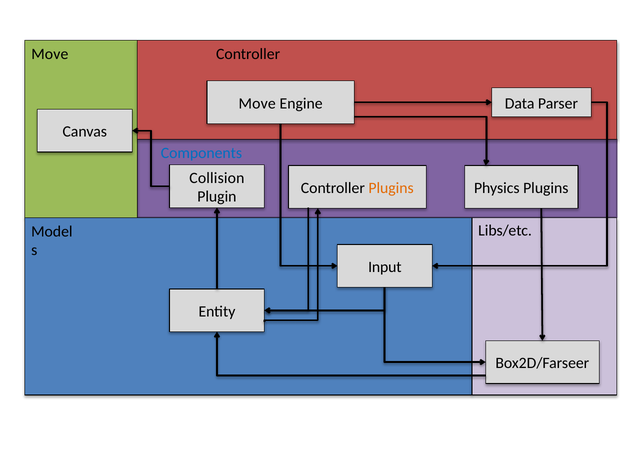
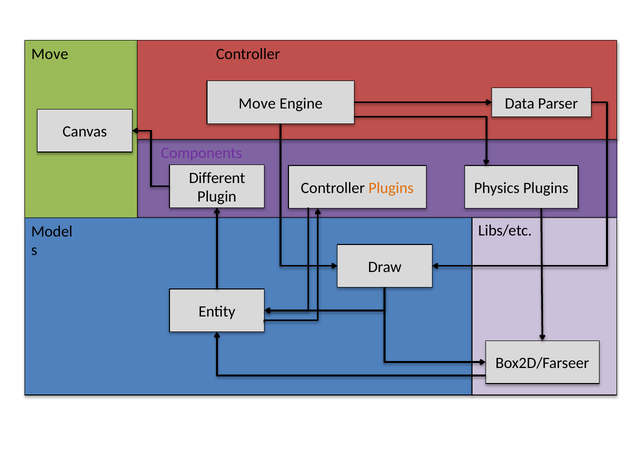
Components colour: blue -> purple
Collision: Collision -> Different
Input: Input -> Draw
